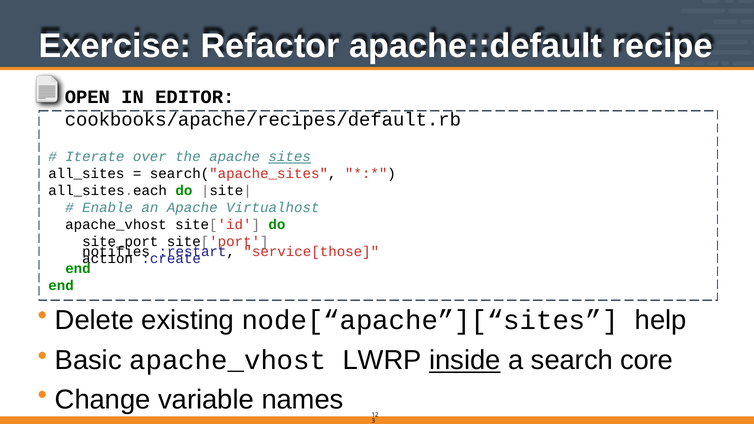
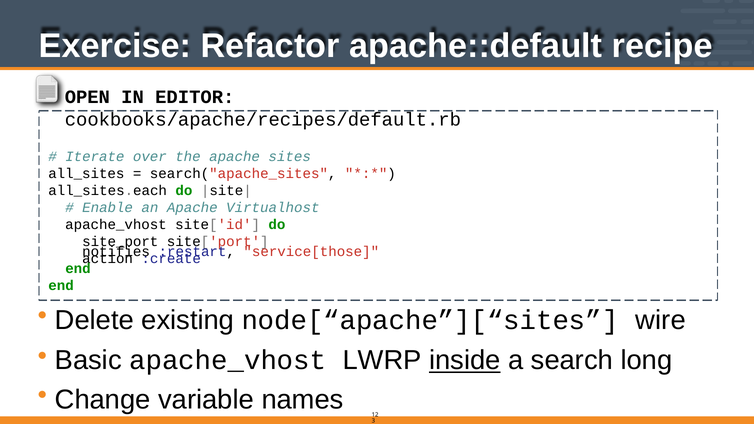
sites underline: present -> none
help: help -> wire
core: core -> long
